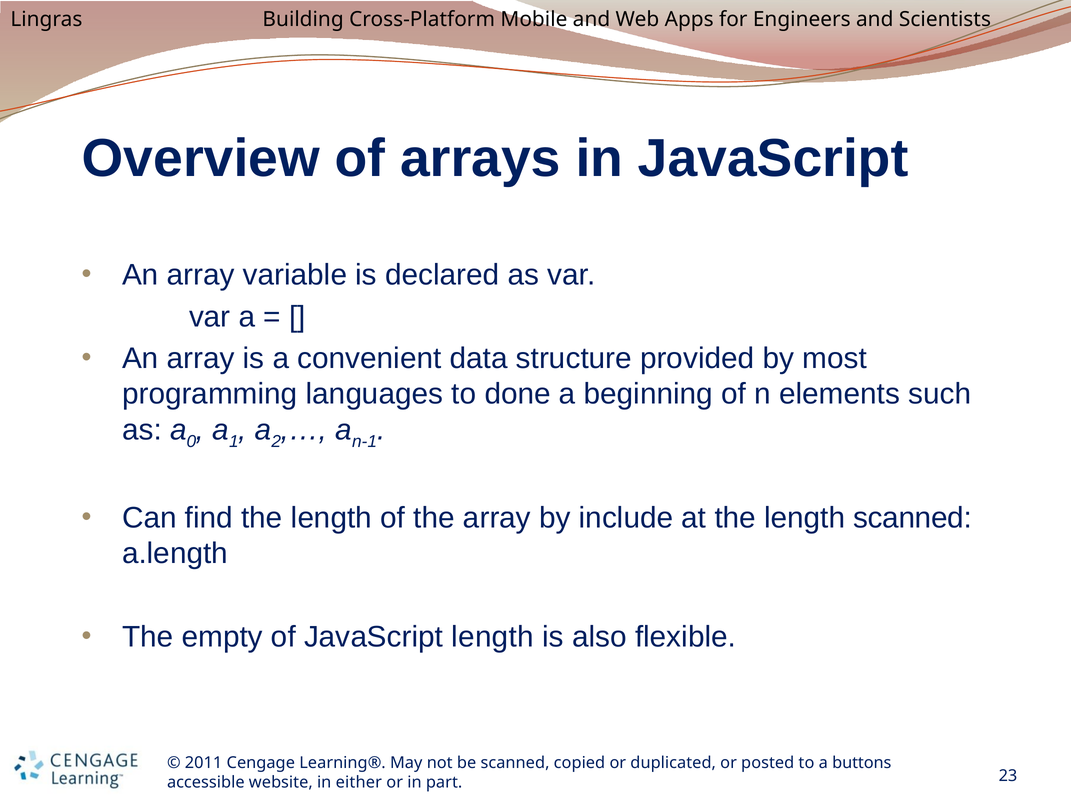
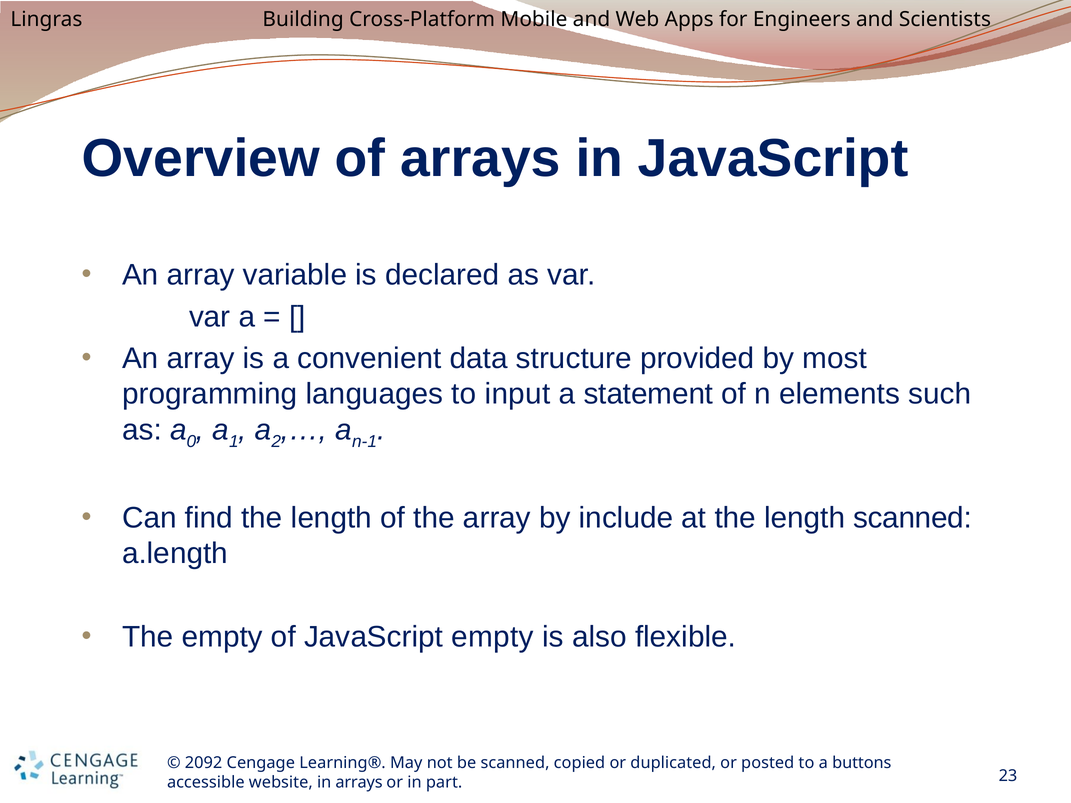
done: done -> input
beginning: beginning -> statement
JavaScript length: length -> empty
2011: 2011 -> 2092
in either: either -> arrays
